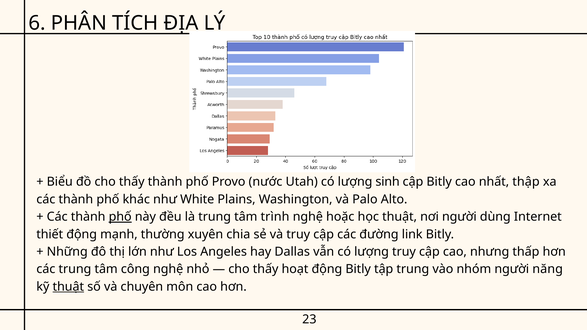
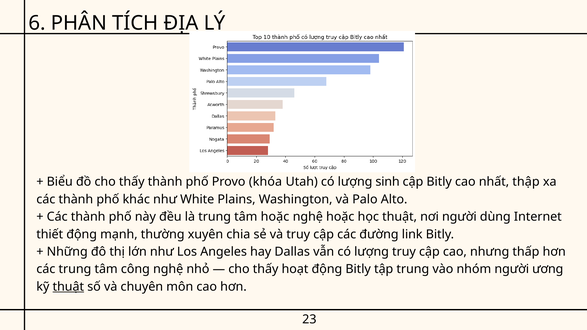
nước: nước -> khóa
phố at (120, 217) underline: present -> none
tâm trình: trình -> hoặc
năng: năng -> ương
